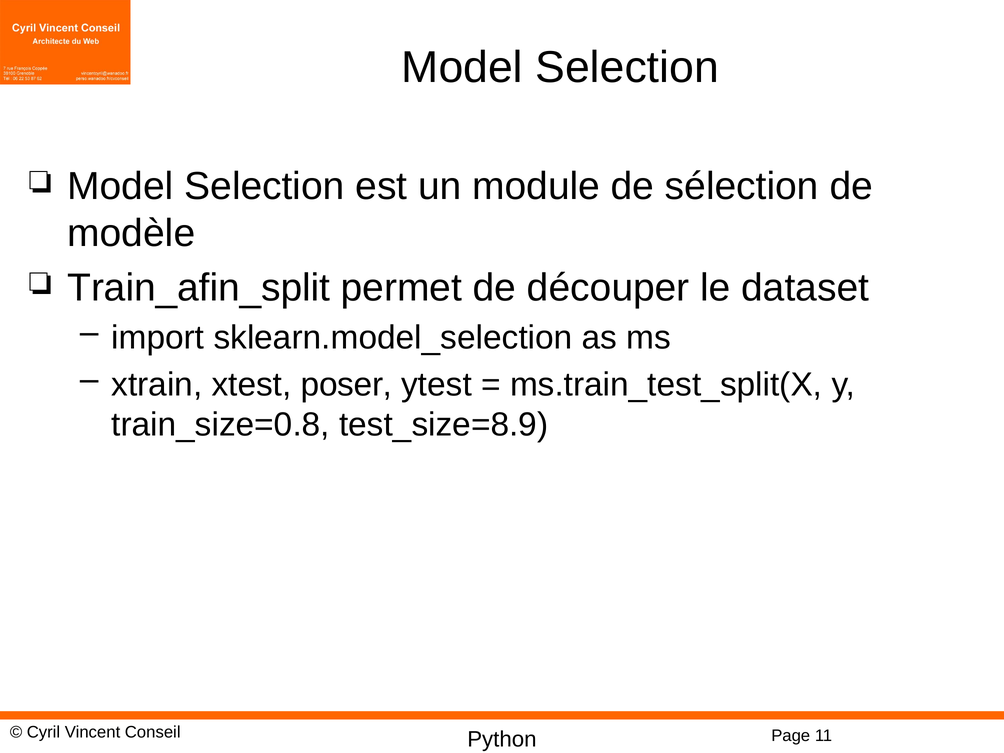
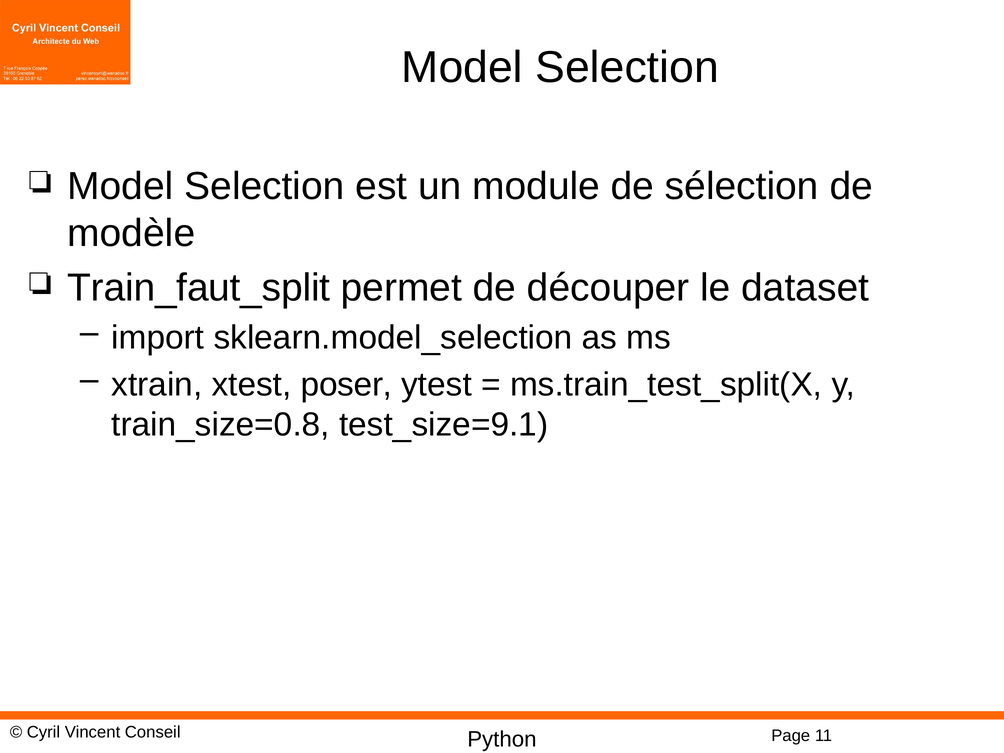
Train_afin_split: Train_afin_split -> Train_faut_split
test_size=8.9: test_size=8.9 -> test_size=9.1
